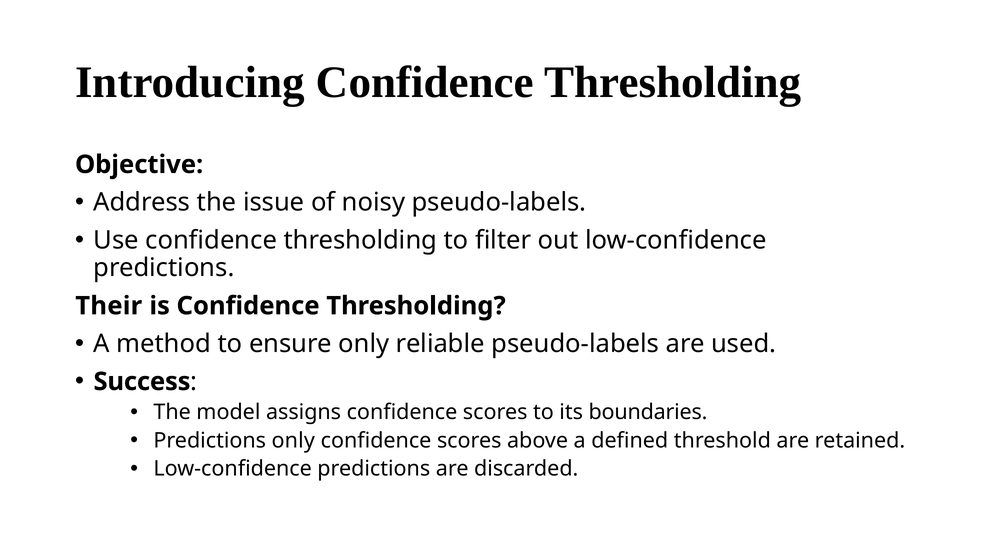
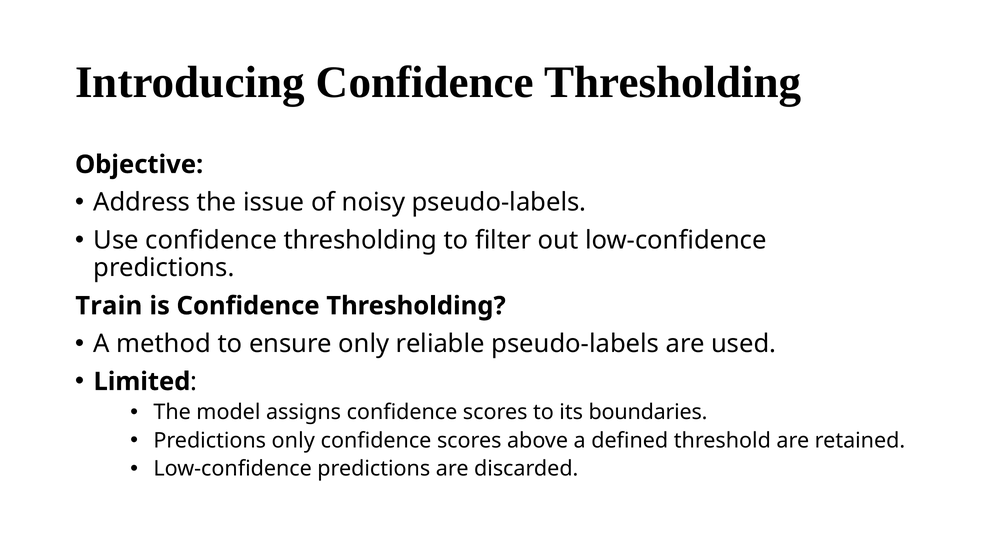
Their: Their -> Train
Success: Success -> Limited
